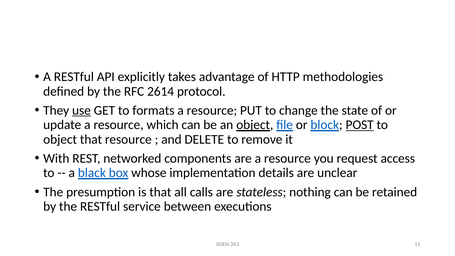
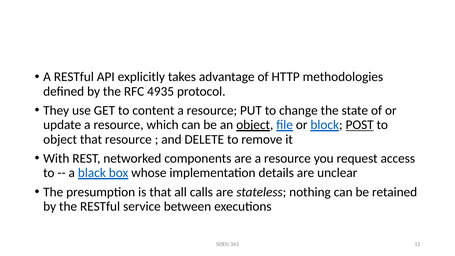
2614: 2614 -> 4935
use underline: present -> none
formats: formats -> content
